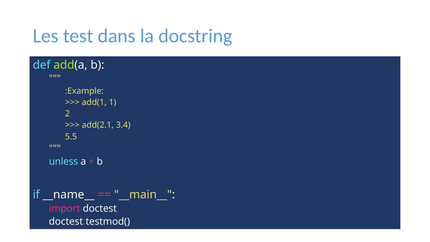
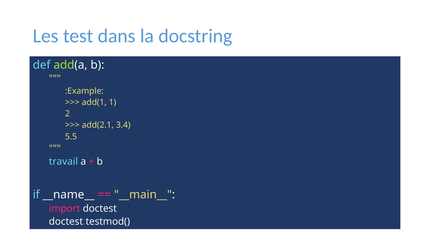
unless: unless -> travail
